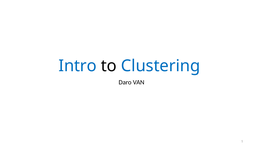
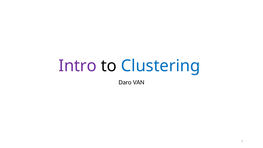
Intro colour: blue -> purple
